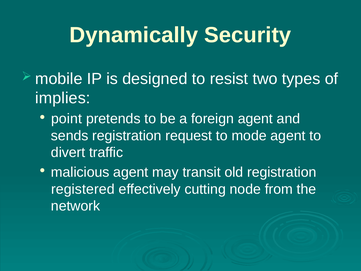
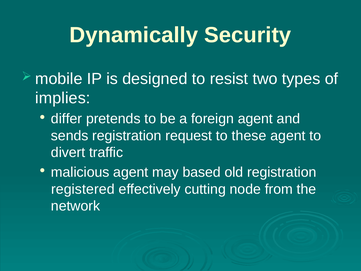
point: point -> differ
mode: mode -> these
transit: transit -> based
